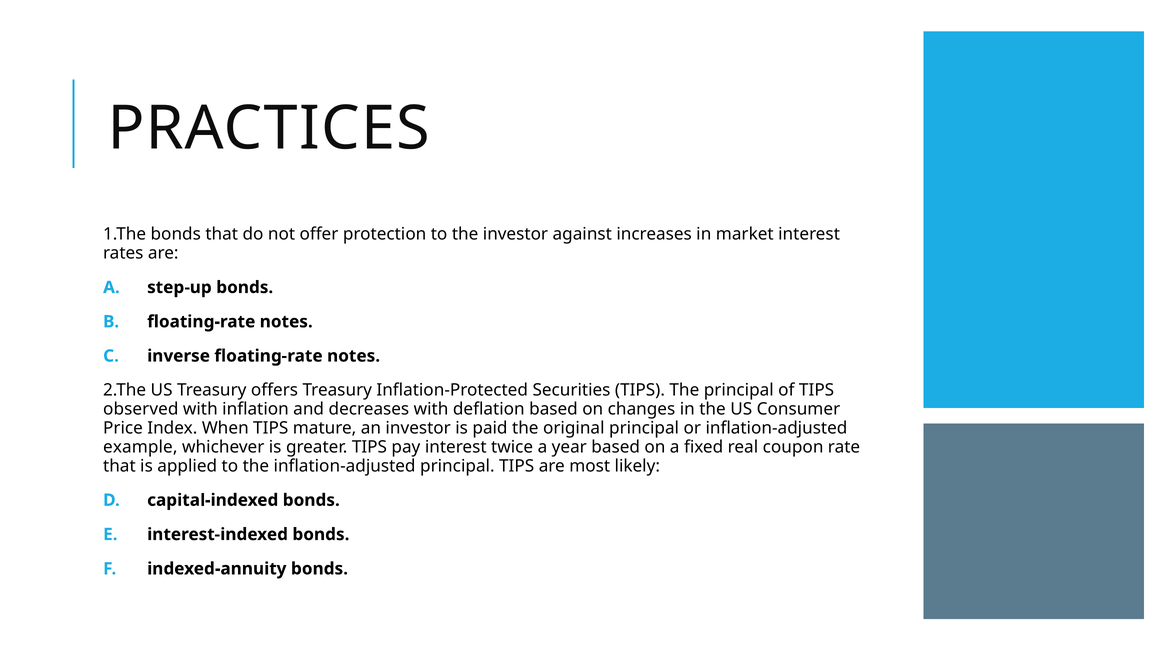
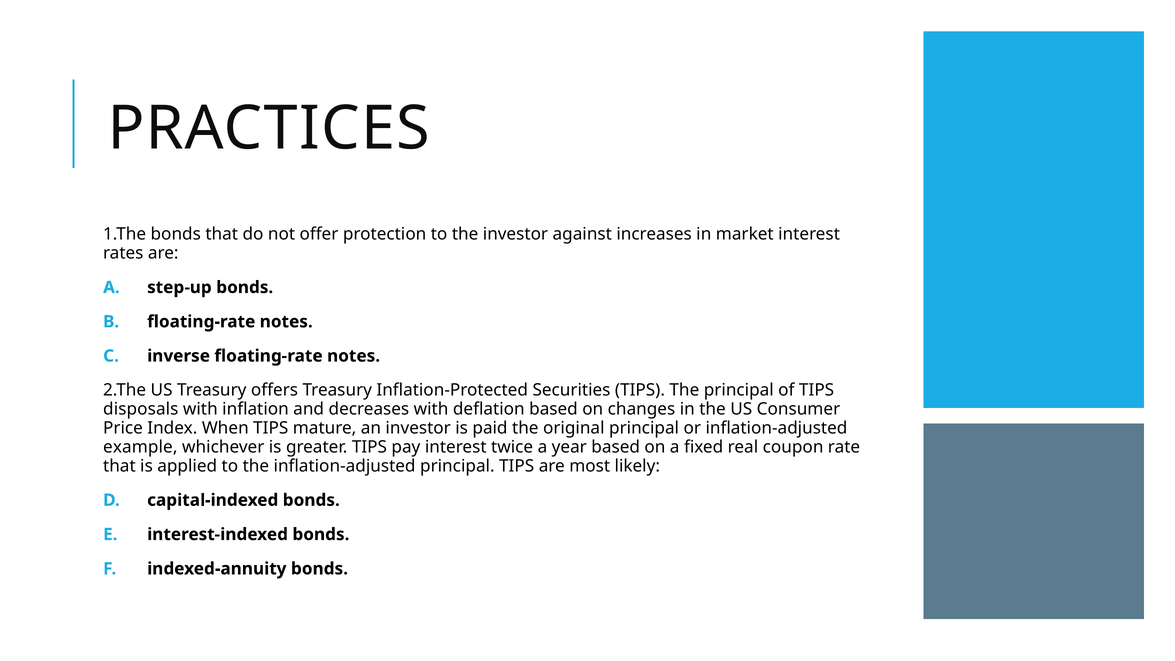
observed: observed -> disposals
